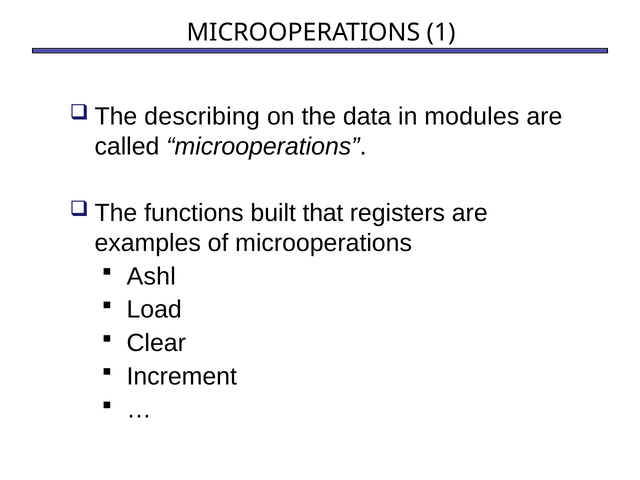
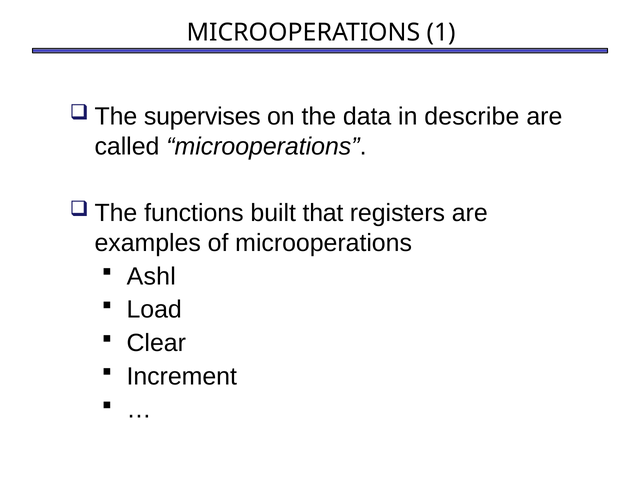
describing: describing -> supervises
modules: modules -> describe
